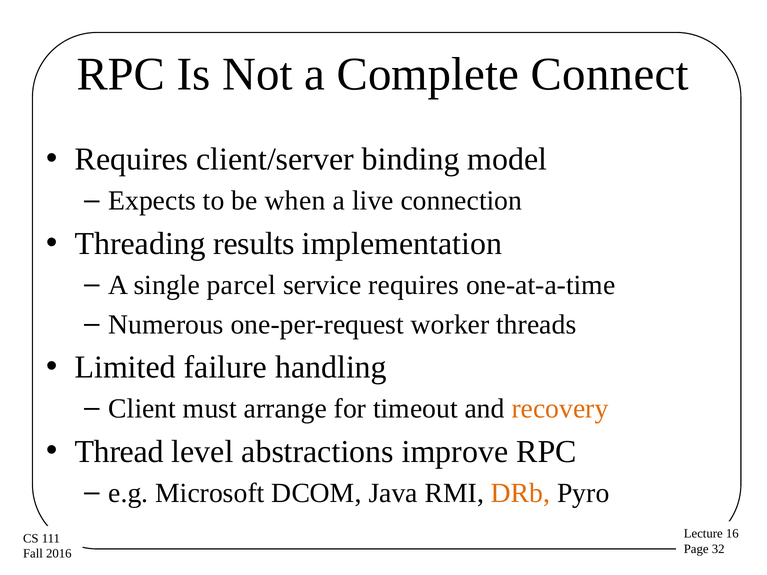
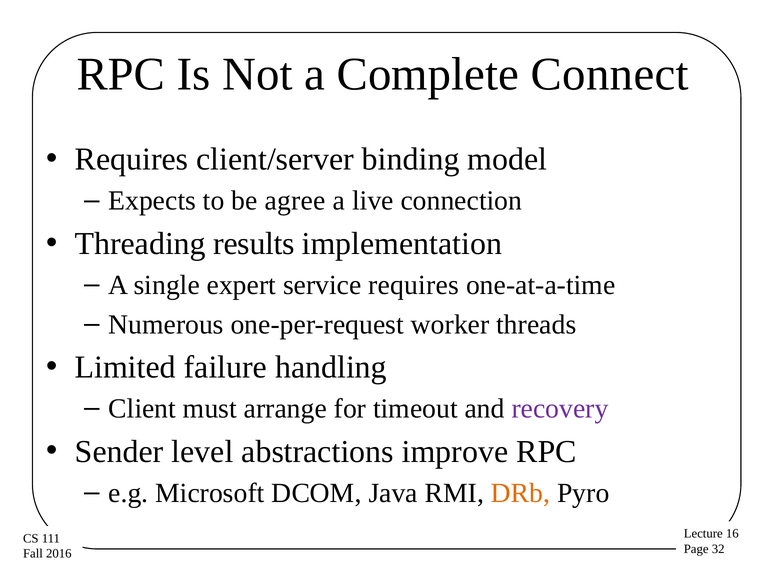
when: when -> agree
parcel: parcel -> expert
recovery colour: orange -> purple
Thread: Thread -> Sender
